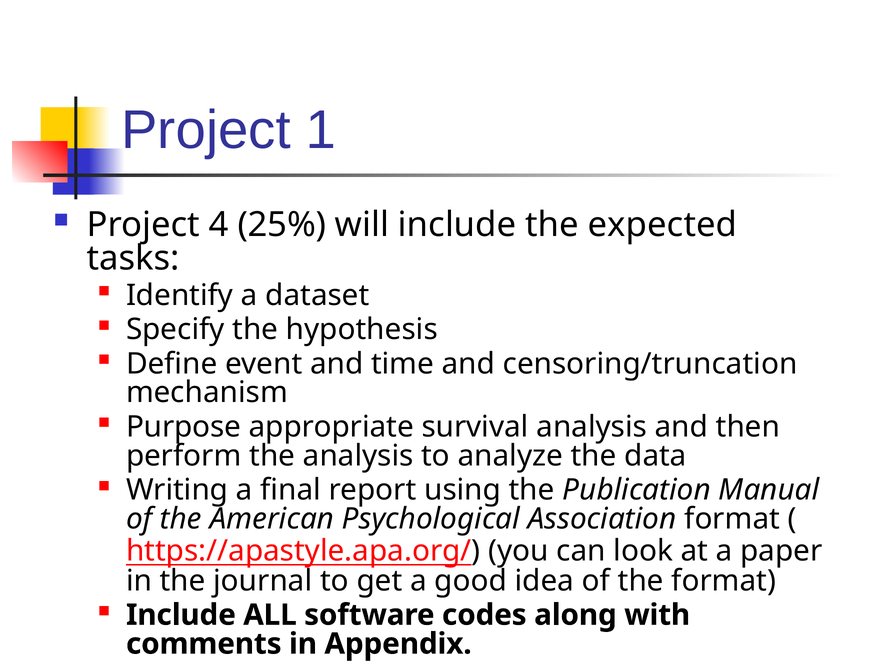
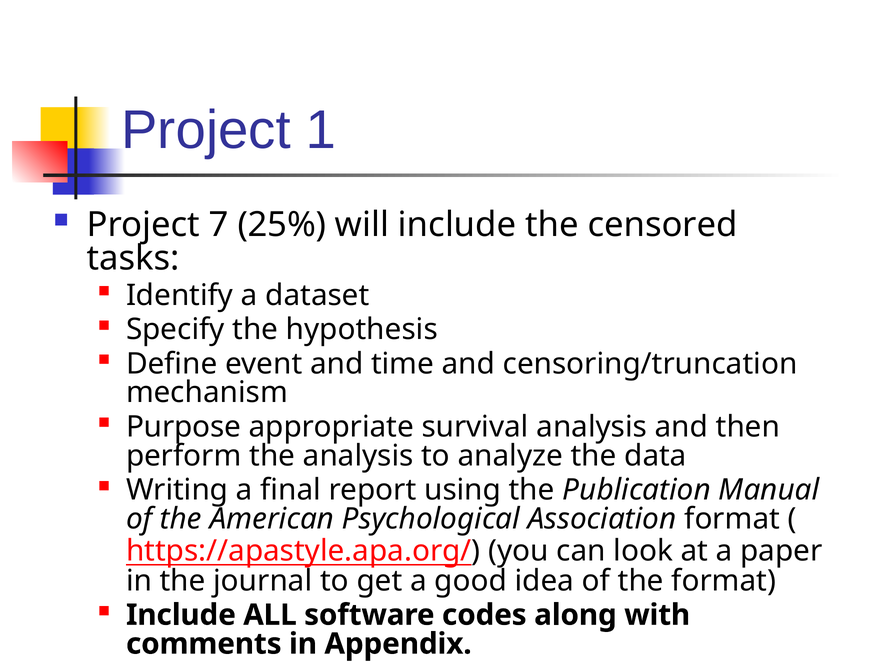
4: 4 -> 7
expected: expected -> censored
